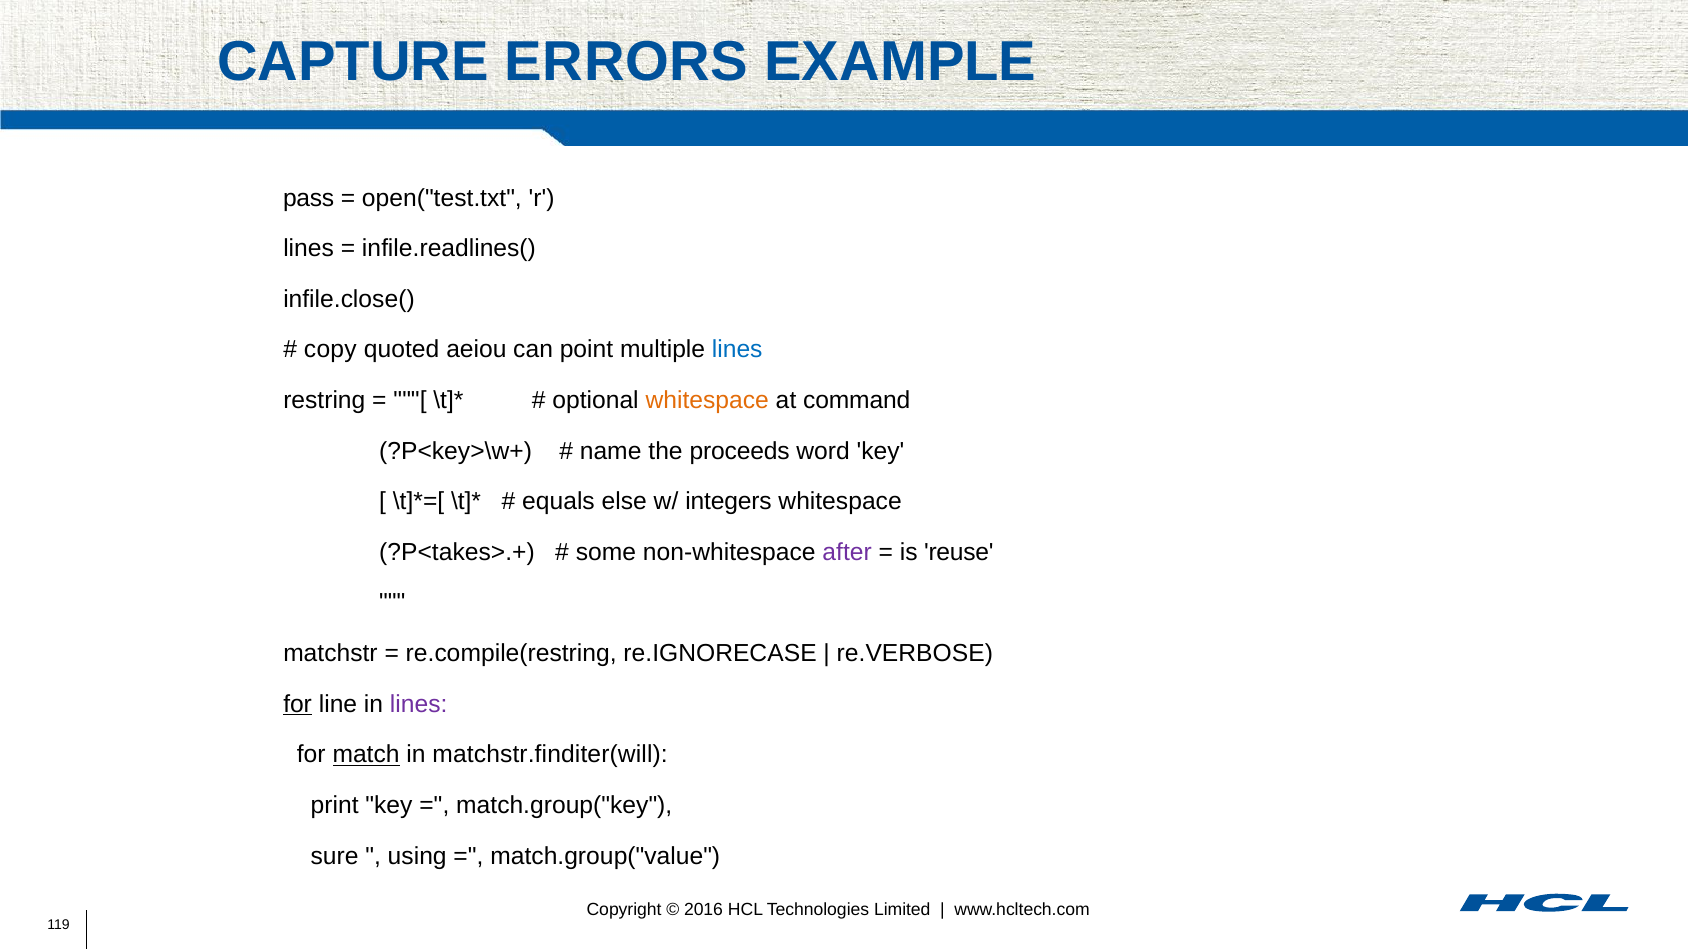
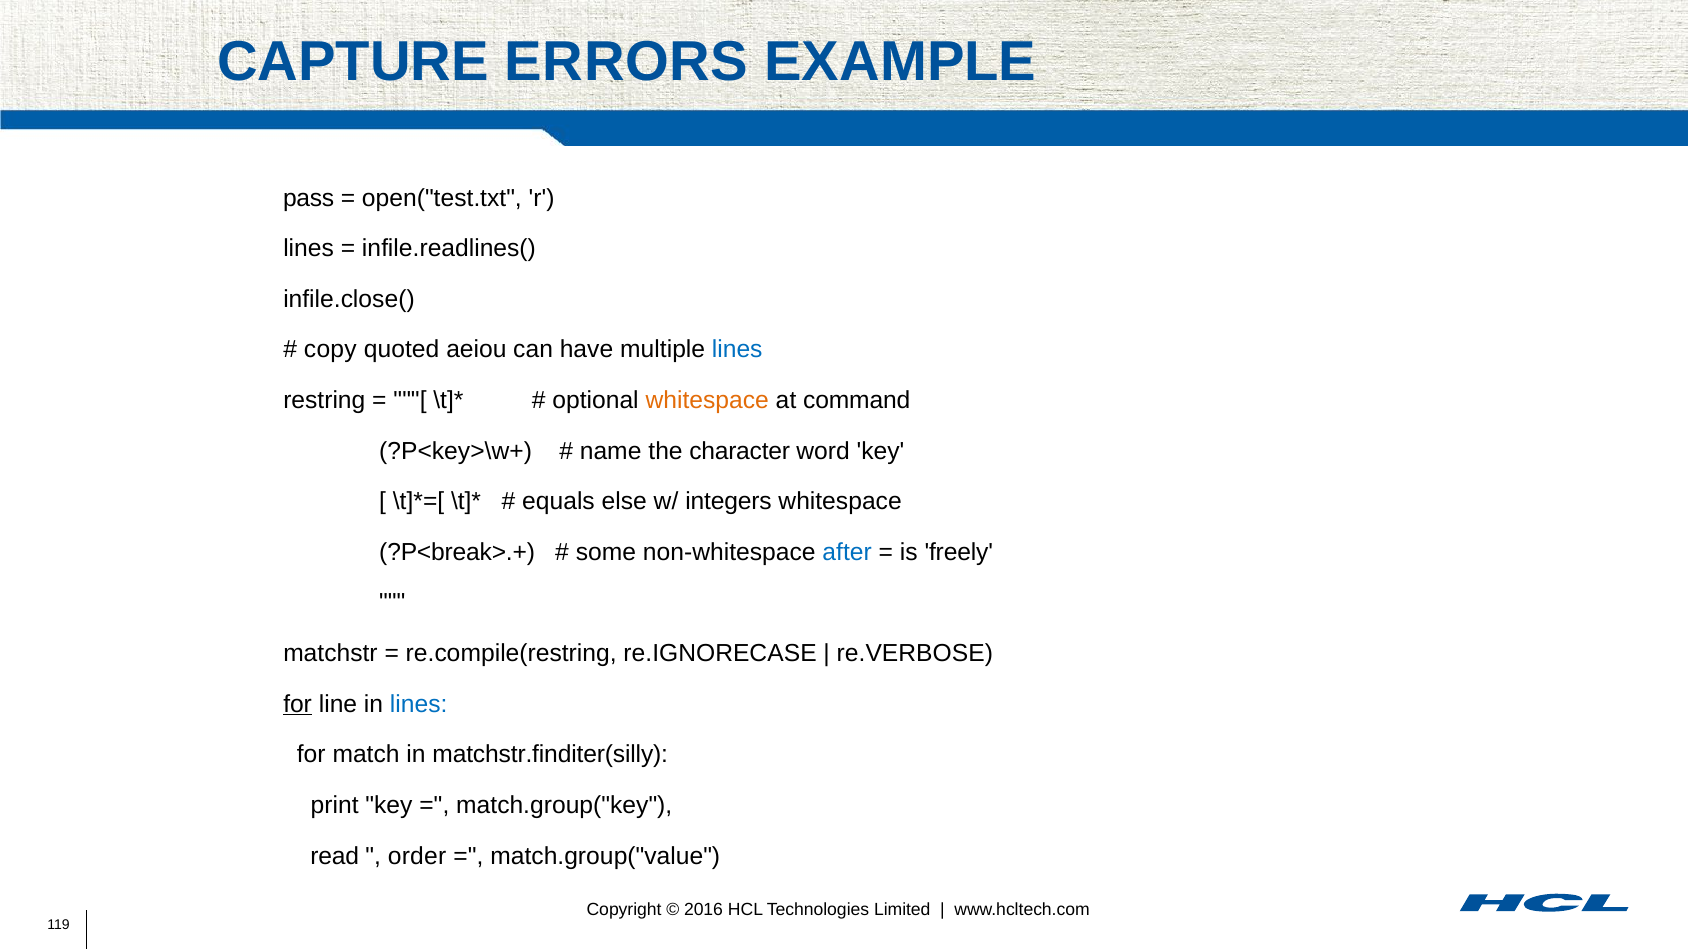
point: point -> have
proceeds: proceeds -> character
?P<takes>.+: ?P<takes>.+ -> ?P<break>.+
after colour: purple -> blue
reuse: reuse -> freely
lines at (419, 704) colour: purple -> blue
match underline: present -> none
matchstr.finditer(will: matchstr.finditer(will -> matchstr.finditer(silly
sure: sure -> read
using: using -> order
